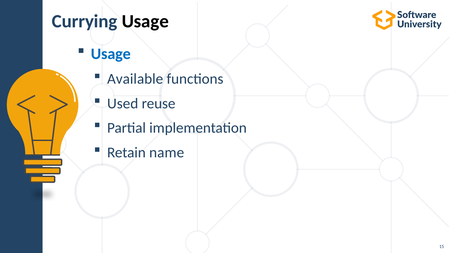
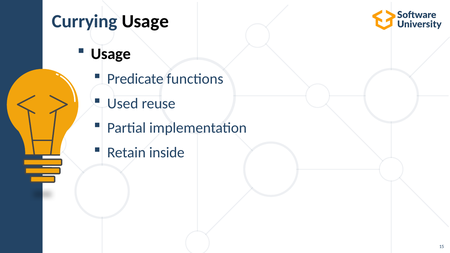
Usage at (111, 54) colour: blue -> black
Available: Available -> Predicate
name: name -> inside
